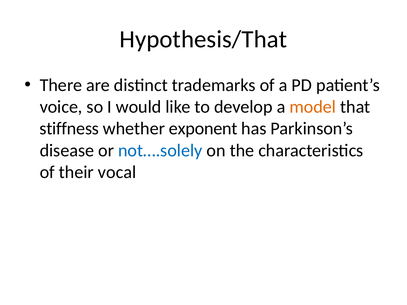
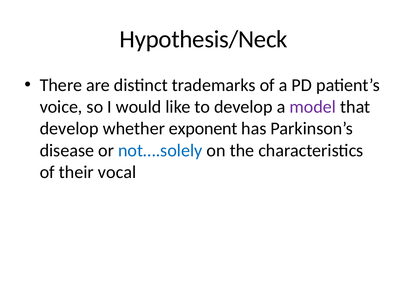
Hypothesis/That: Hypothesis/That -> Hypothesis/Neck
model colour: orange -> purple
stiffness at (69, 129): stiffness -> develop
